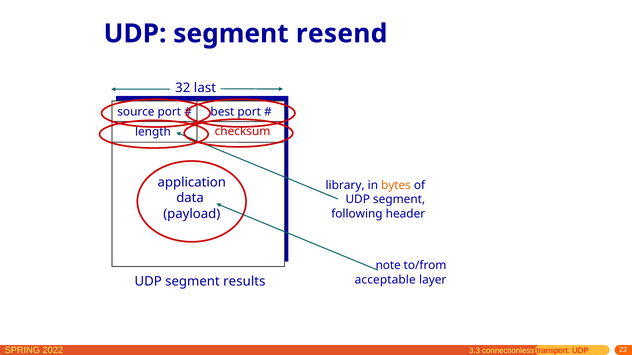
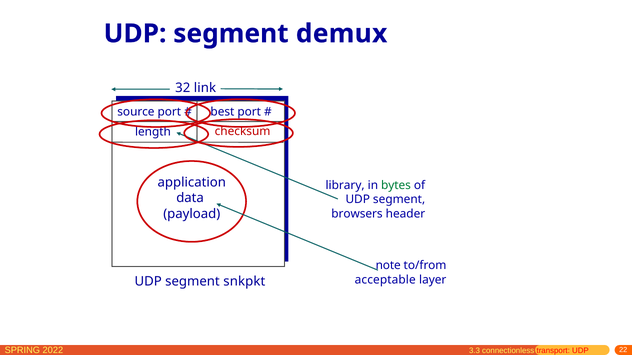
resend: resend -> demux
last: last -> link
bytes colour: orange -> green
following: following -> browsers
results: results -> snkpkt
